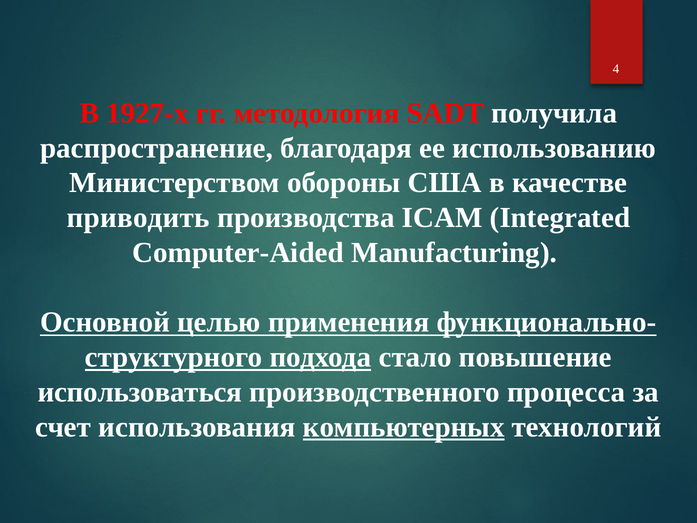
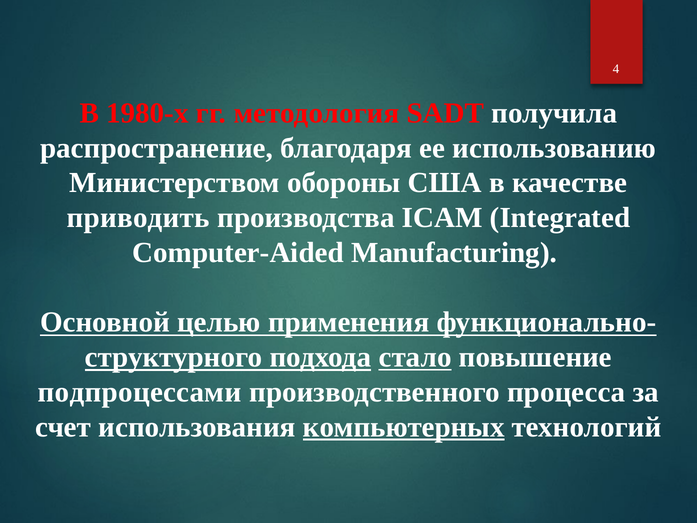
1927-х: 1927-х -> 1980-х
стало underline: none -> present
использоваться: использоваться -> подпроцессами
